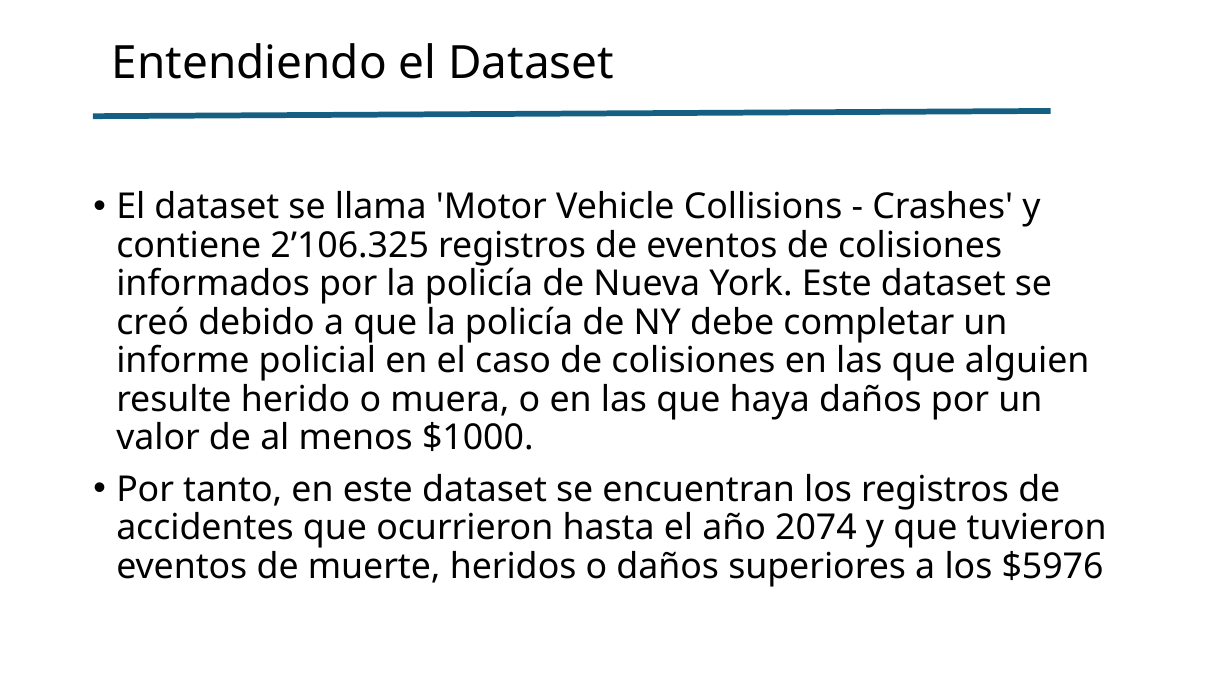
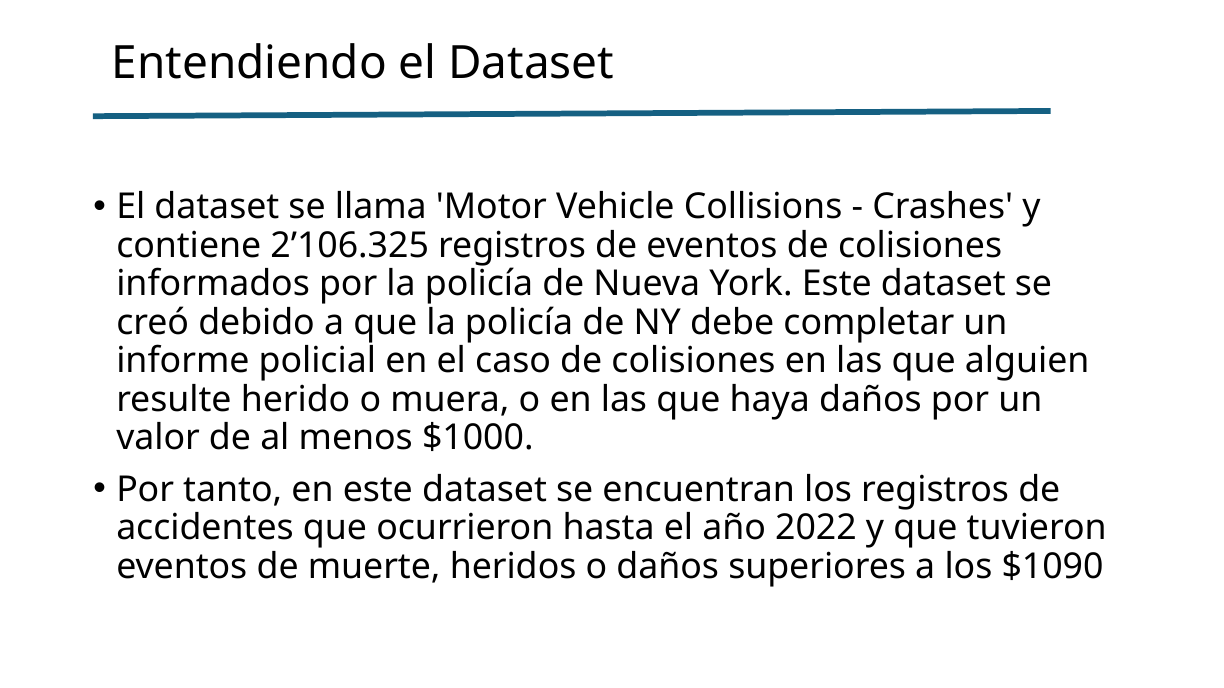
2074: 2074 -> 2022
$5976: $5976 -> $1090
